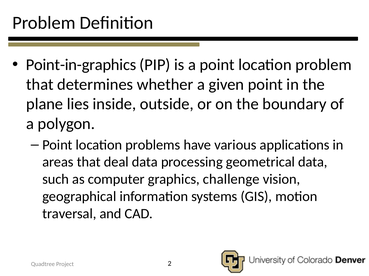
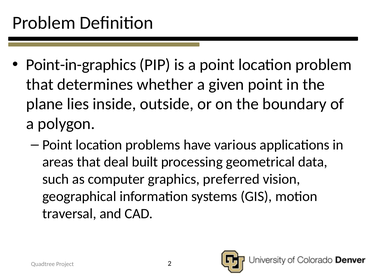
deal data: data -> built
challenge: challenge -> preferred
